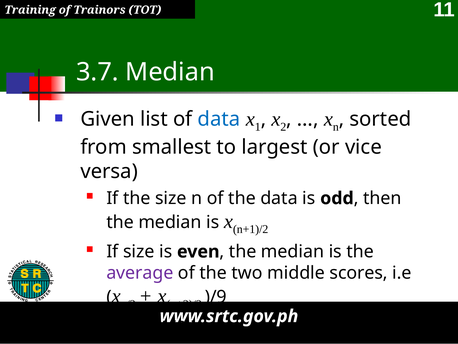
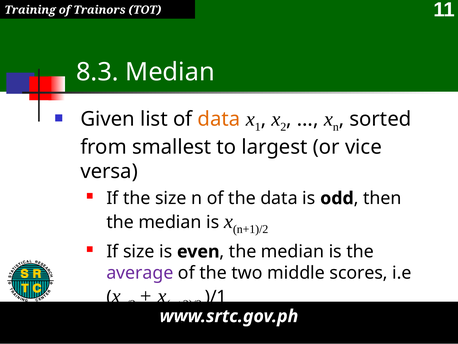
3.7: 3.7 -> 8.3
data at (219, 119) colour: blue -> orange
)/9: )/9 -> )/1
